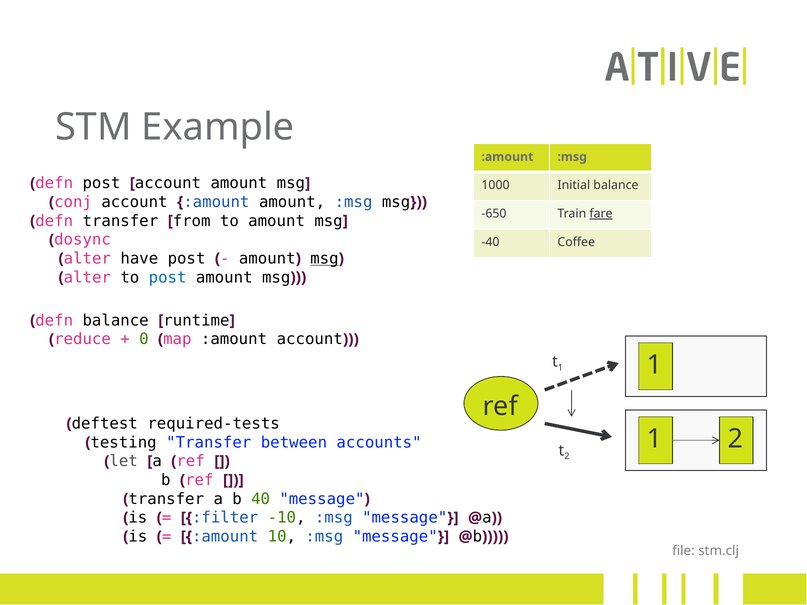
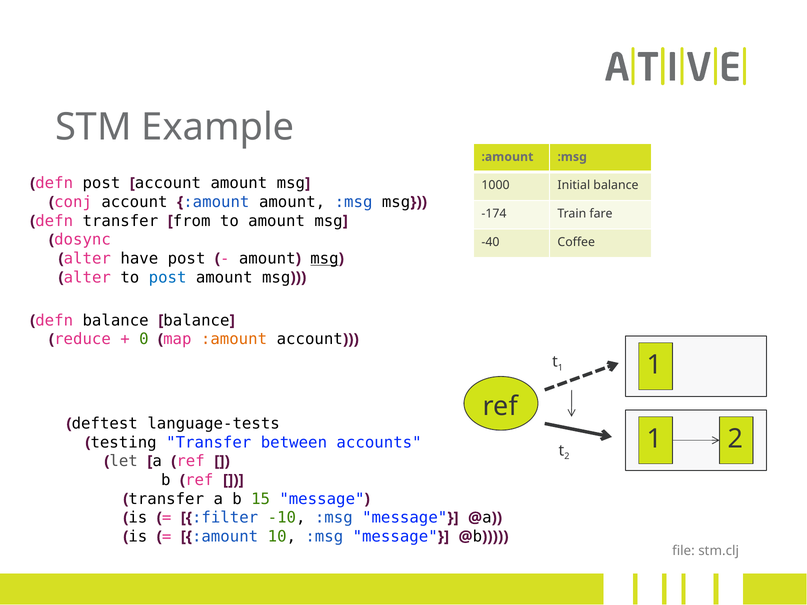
-650: -650 -> -174
fare underline: present -> none
runtime at (196, 321): runtime -> balance
:amount at (234, 339) colour: black -> orange
required-tests: required-tests -> language-tests
40: 40 -> 15
